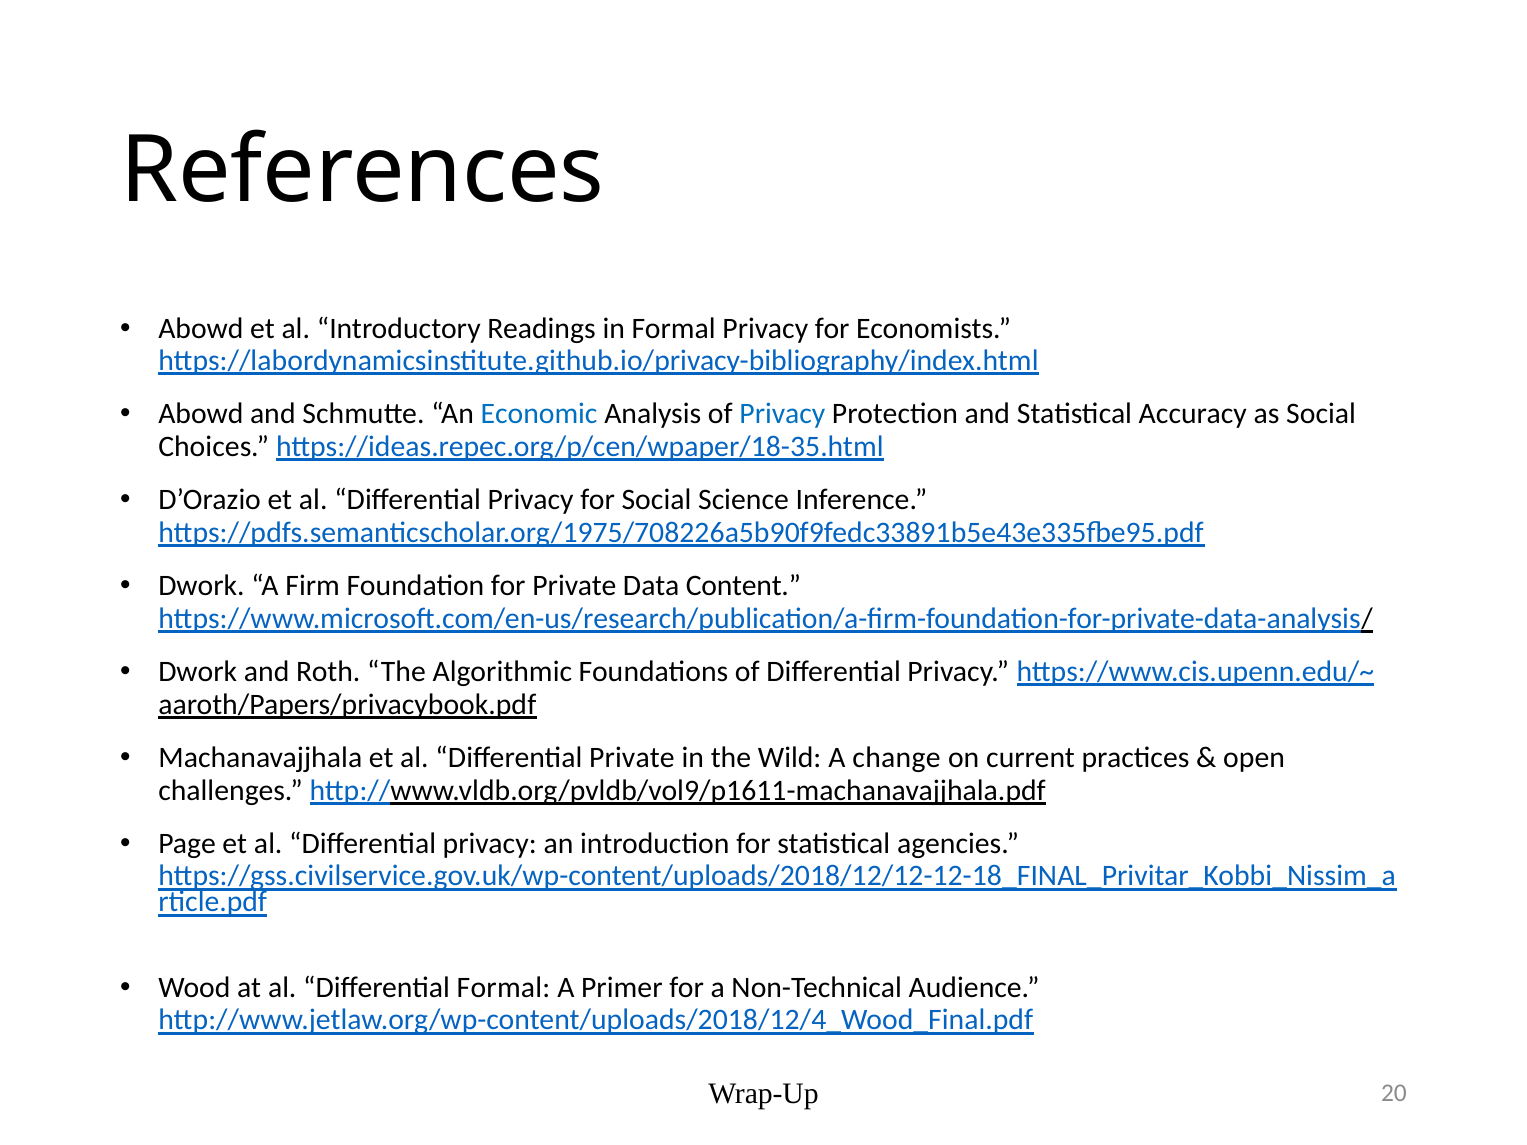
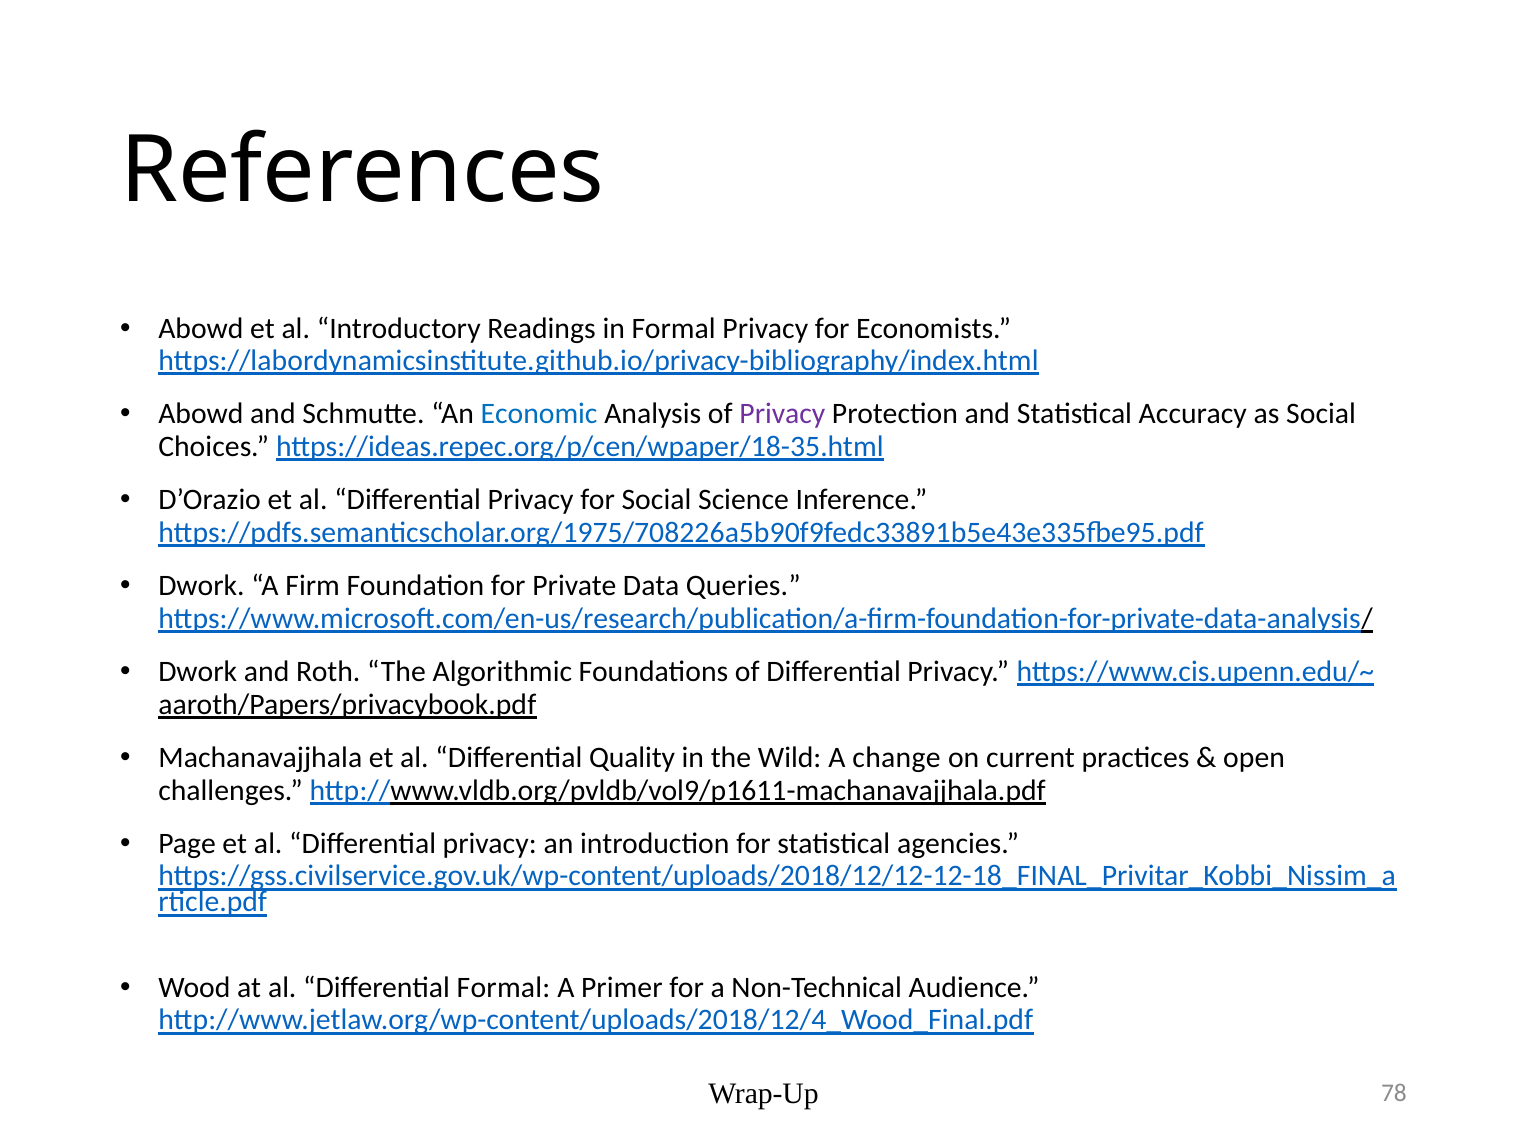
Privacy at (782, 414) colour: blue -> purple
Content: Content -> Queries
Differential Private: Private -> Quality
20: 20 -> 78
